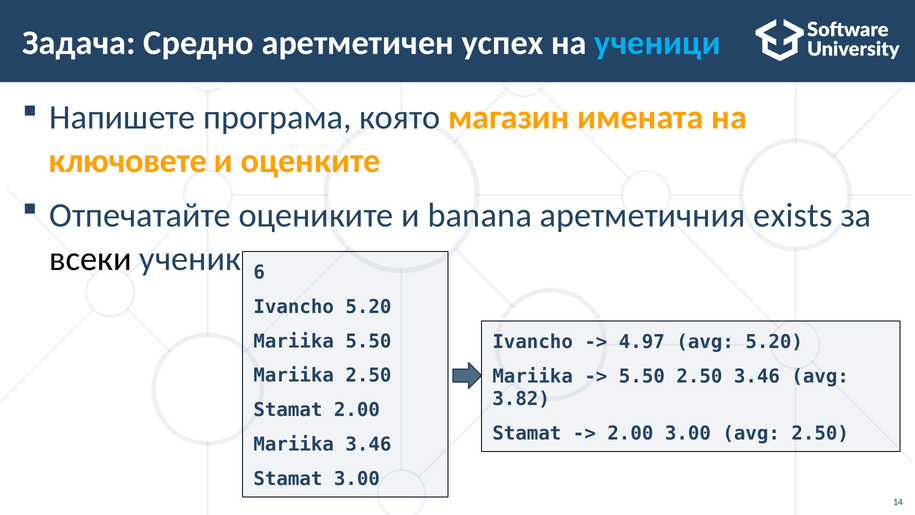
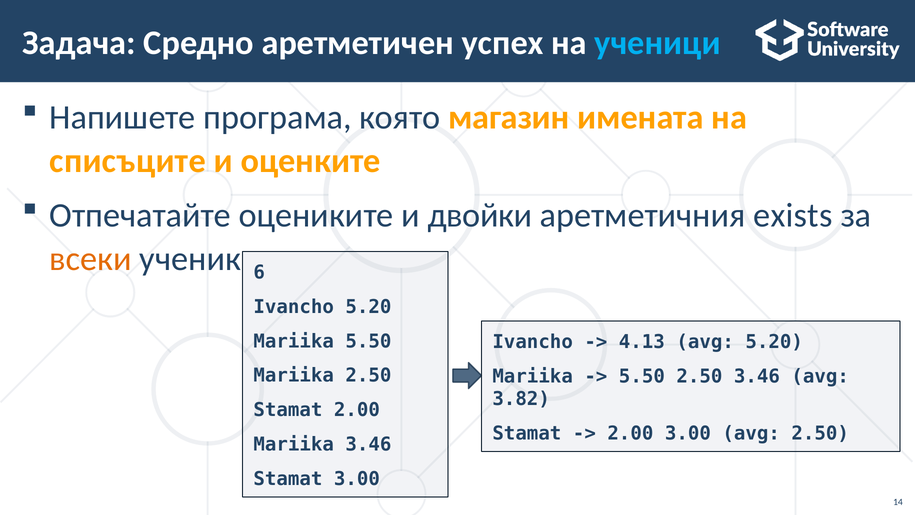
ключовете: ключовете -> списъците
banana: banana -> двойки
всеки colour: black -> orange
4.97: 4.97 -> 4.13
